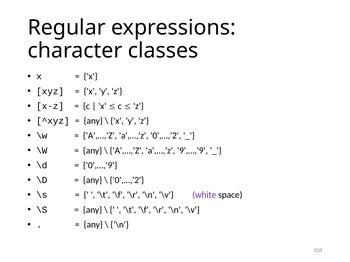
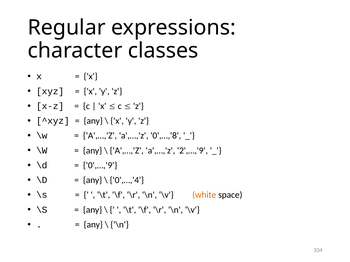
a',…,'z 0',…,'2: 0',…,'2 -> 0',…,'8
9',…,'9: 9',…,'9 -> 2',…,'9
0',…,'2 at (127, 180): 0',…,'2 -> 0',…,'4
white colour: purple -> orange
